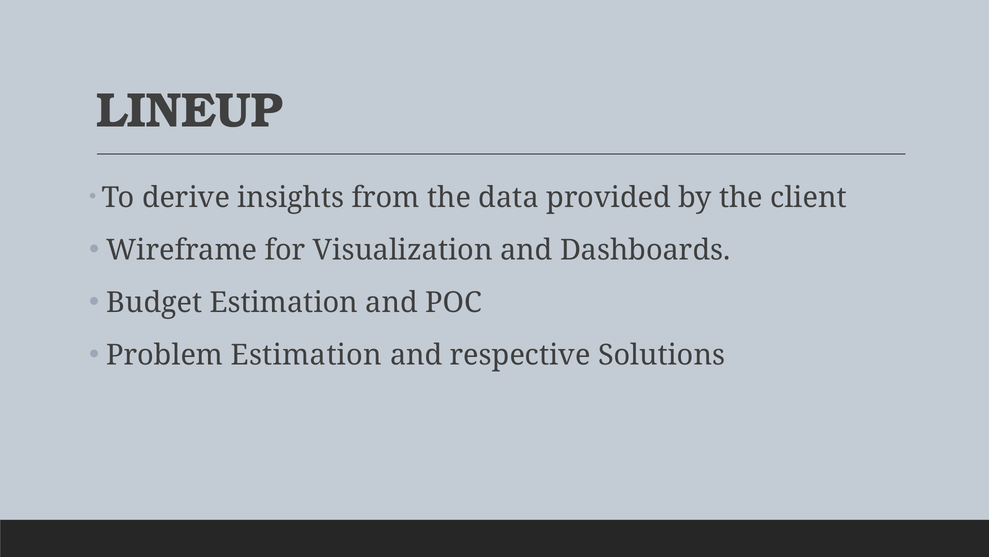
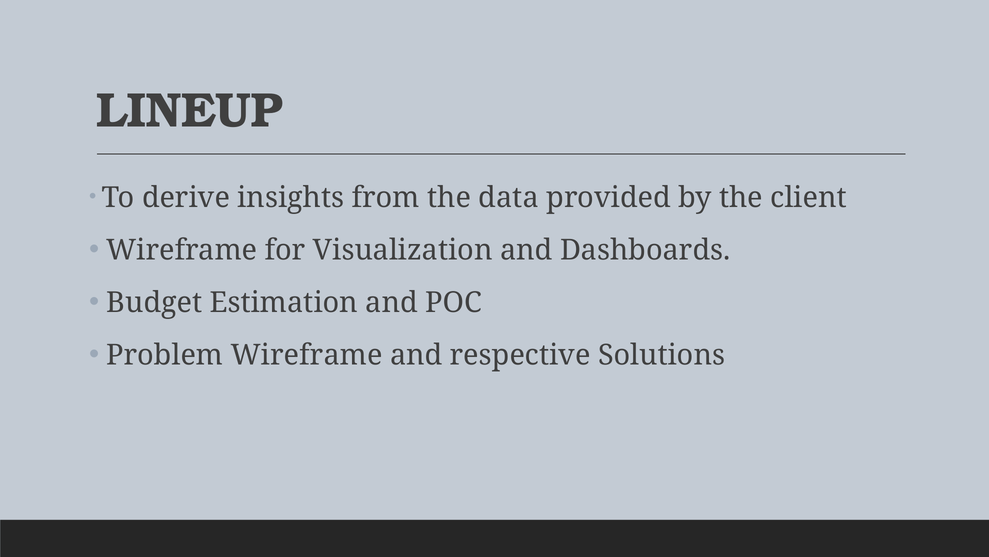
Problem Estimation: Estimation -> Wireframe
